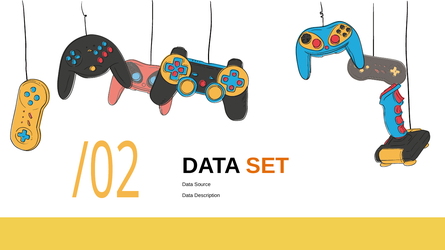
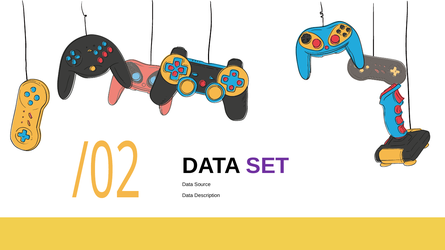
SET colour: orange -> purple
